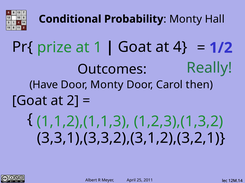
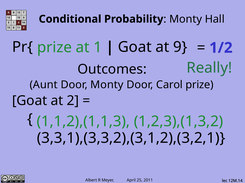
4: 4 -> 9
Have: Have -> Aunt
Carol then: then -> prize
